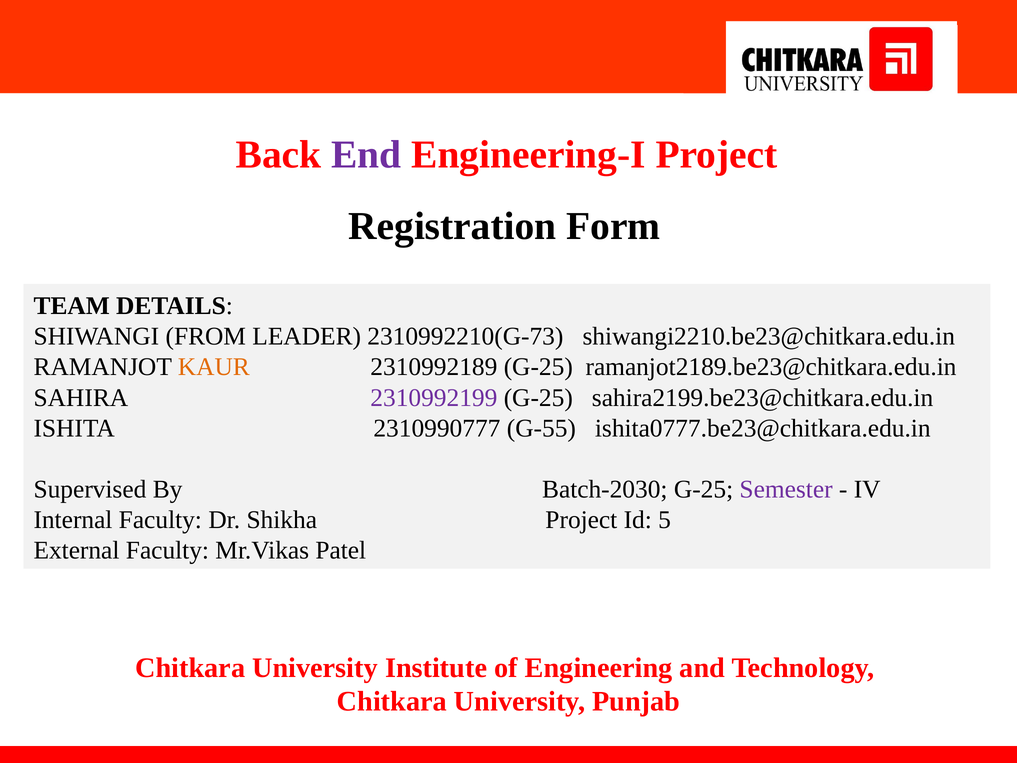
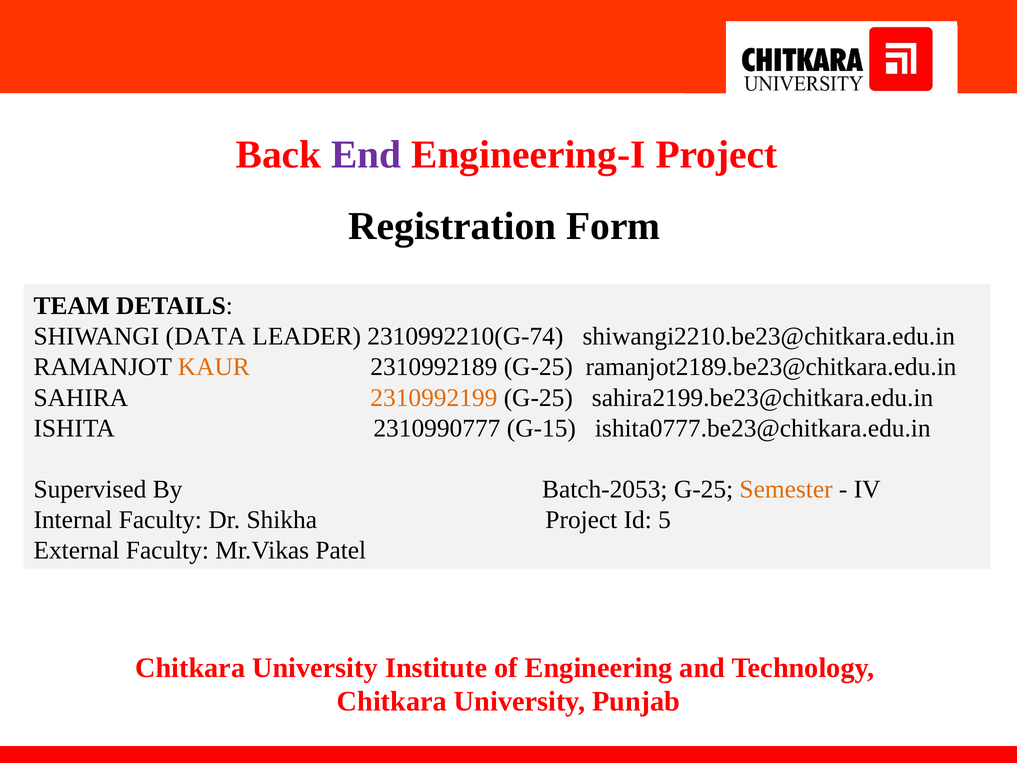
FROM: FROM -> DATA
2310992210(G-73: 2310992210(G-73 -> 2310992210(G-74
2310992199 colour: purple -> orange
G-55: G-55 -> G-15
Batch-2030: Batch-2030 -> Batch-2053
Semester colour: purple -> orange
